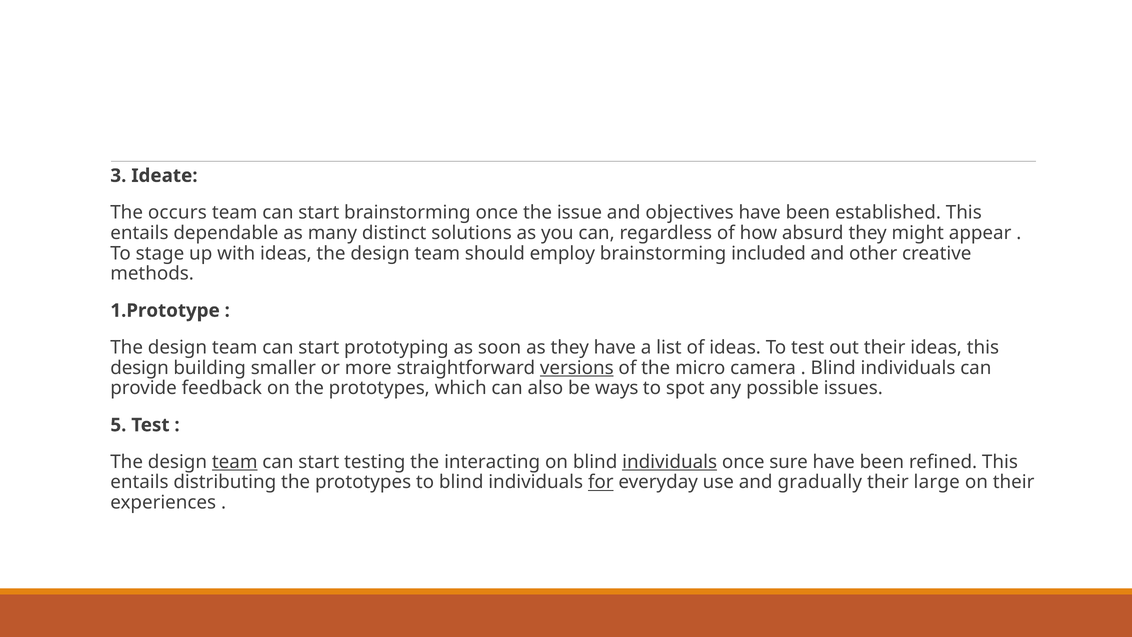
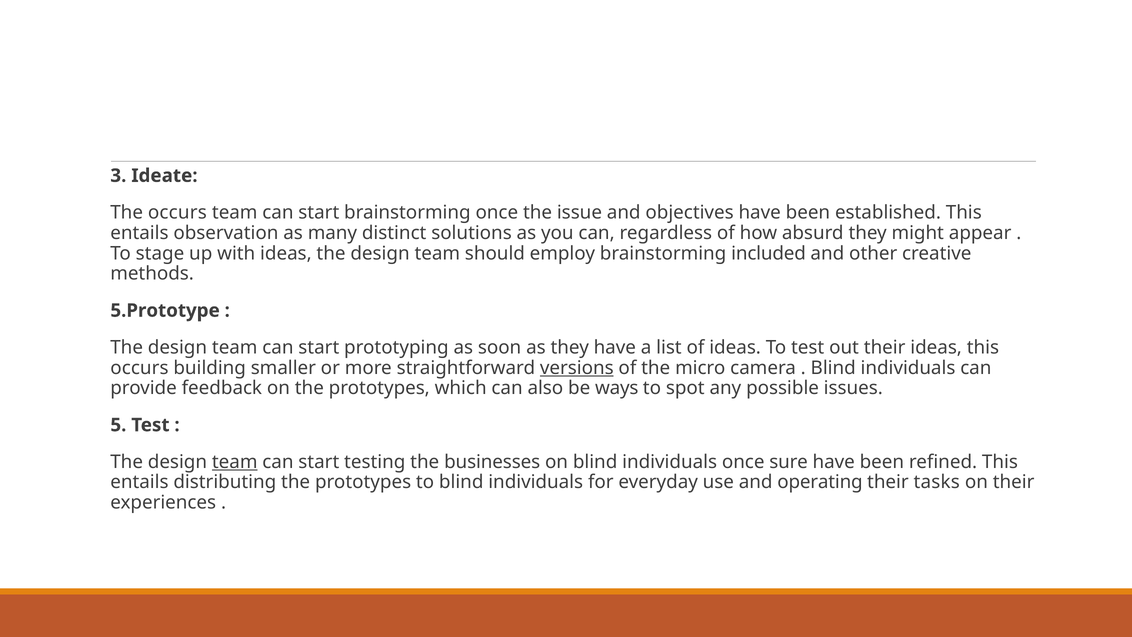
dependable: dependable -> observation
1.Prototype: 1.Prototype -> 5.Prototype
design at (140, 368): design -> occurs
interacting: interacting -> businesses
individuals at (670, 462) underline: present -> none
for underline: present -> none
gradually: gradually -> operating
large: large -> tasks
